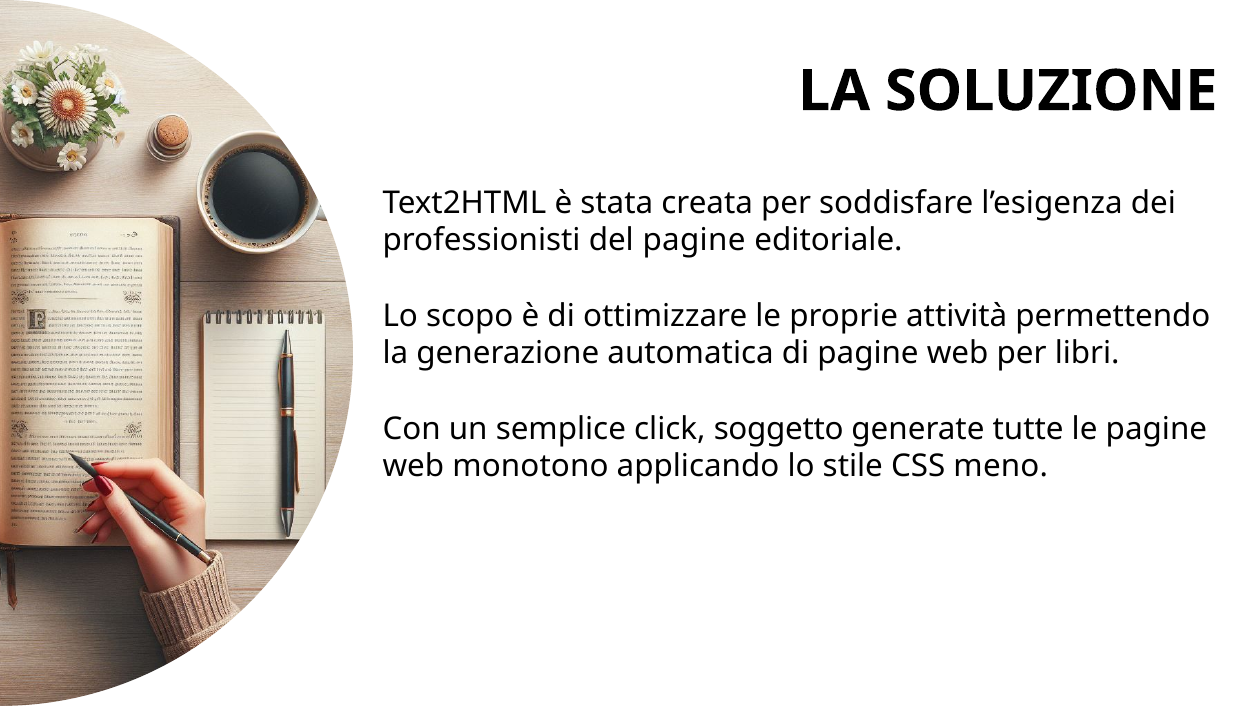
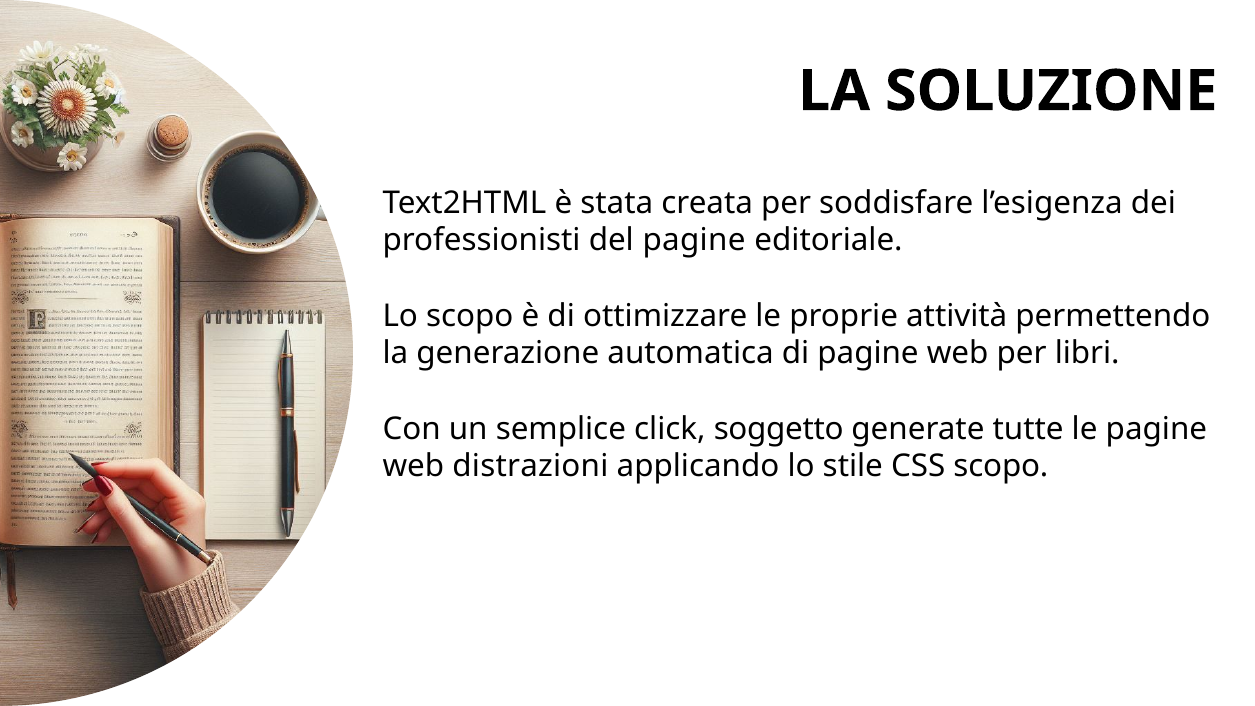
monotono: monotono -> distrazioni
CSS meno: meno -> scopo
